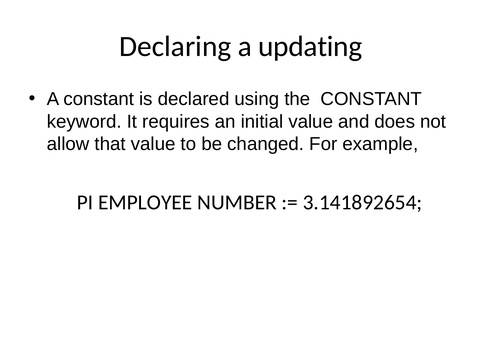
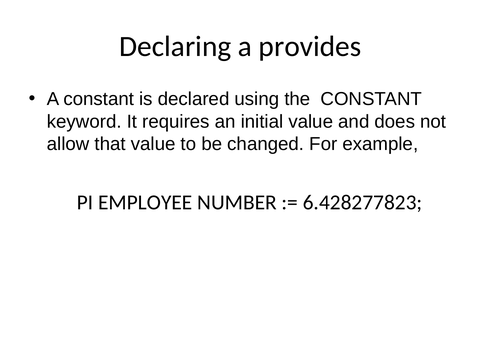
updating: updating -> provides
3.141892654: 3.141892654 -> 6.428277823
